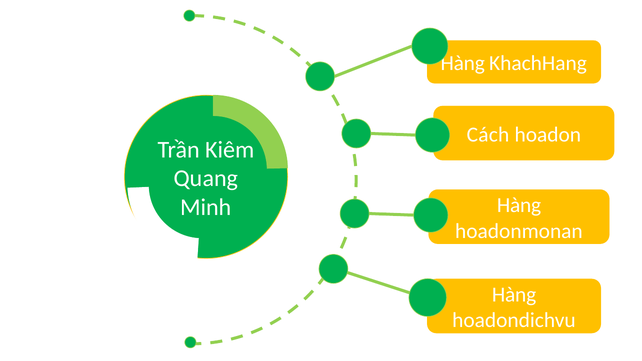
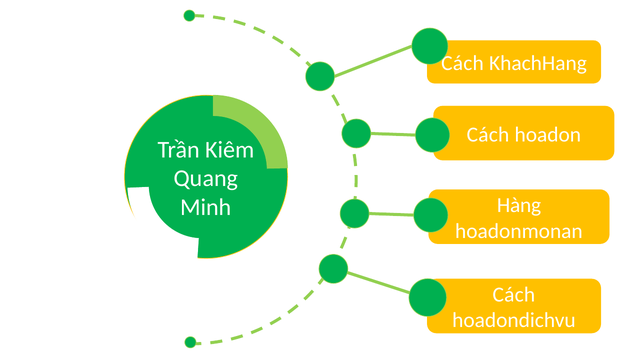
Hàng at (463, 63): Hàng -> Cách
Hàng at (514, 295): Hàng -> Cách
